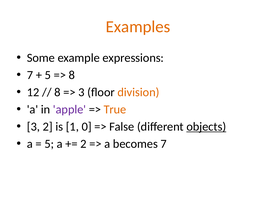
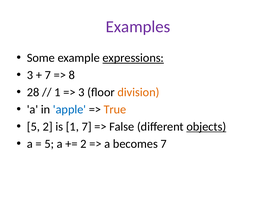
Examples colour: orange -> purple
expressions underline: none -> present
7 at (30, 75): 7 -> 3
5 at (48, 75): 5 -> 7
12: 12 -> 28
8 at (57, 92): 8 -> 1
apple colour: purple -> blue
3 at (33, 127): 3 -> 5
1 0: 0 -> 7
